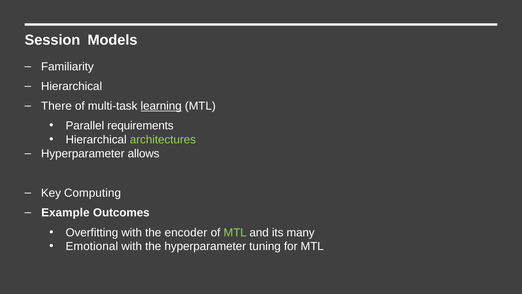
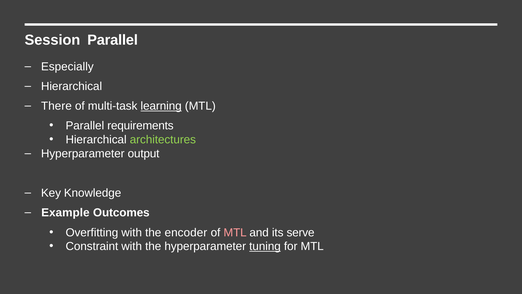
Session Models: Models -> Parallel
Familiarity: Familiarity -> Especially
allows: allows -> output
Computing: Computing -> Knowledge
MTL at (235, 232) colour: light green -> pink
many: many -> serve
Emotional: Emotional -> Constraint
tuning underline: none -> present
